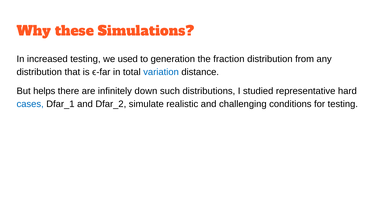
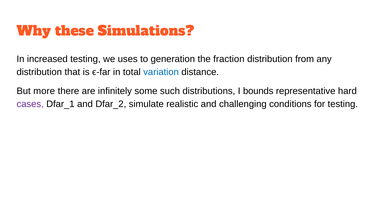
used: used -> uses
helps: helps -> more
down: down -> some
studied: studied -> bounds
cases colour: blue -> purple
